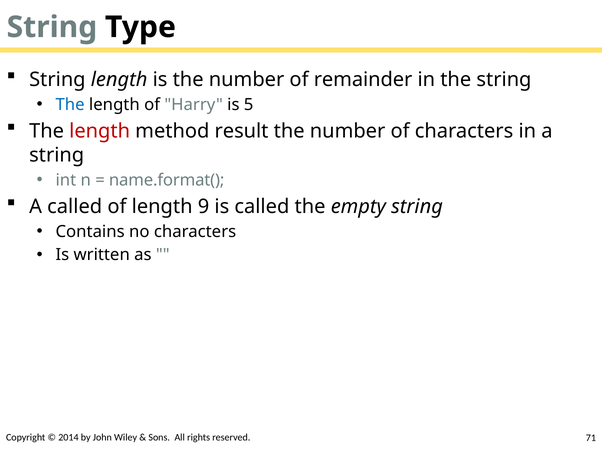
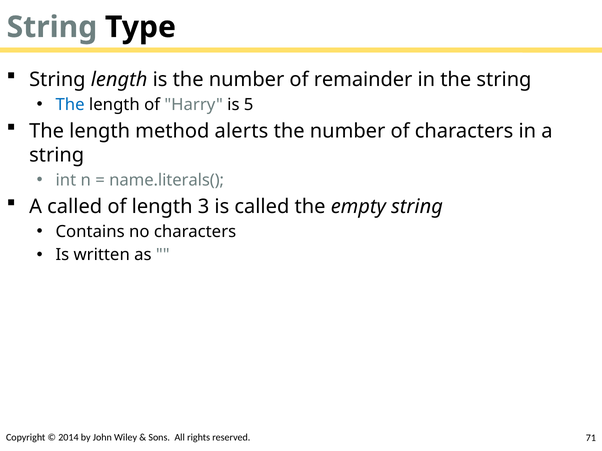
length at (100, 131) colour: red -> black
result: result -> alerts
name.format(: name.format( -> name.literals(
9: 9 -> 3
